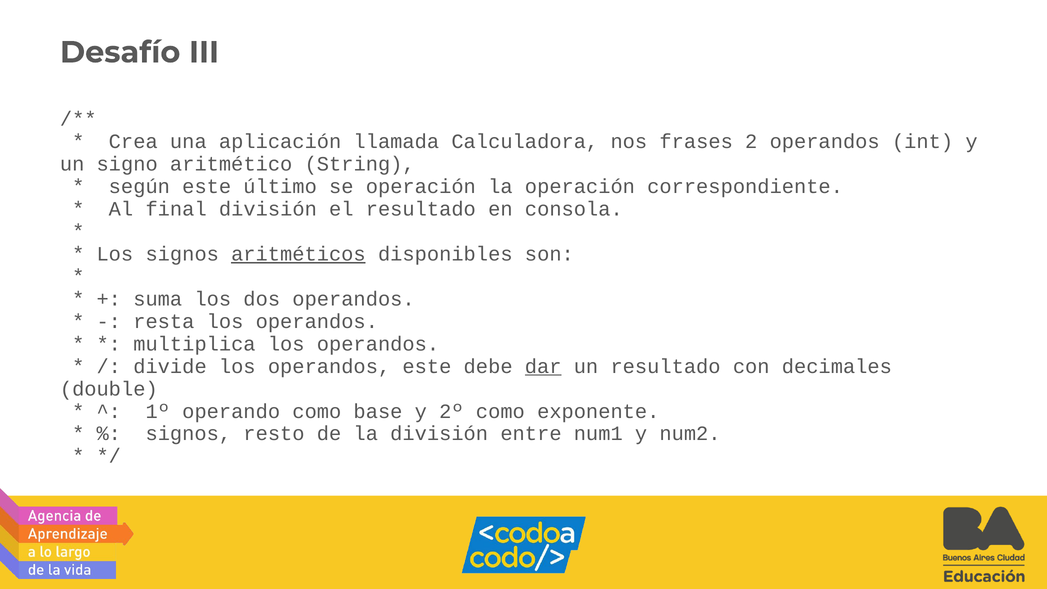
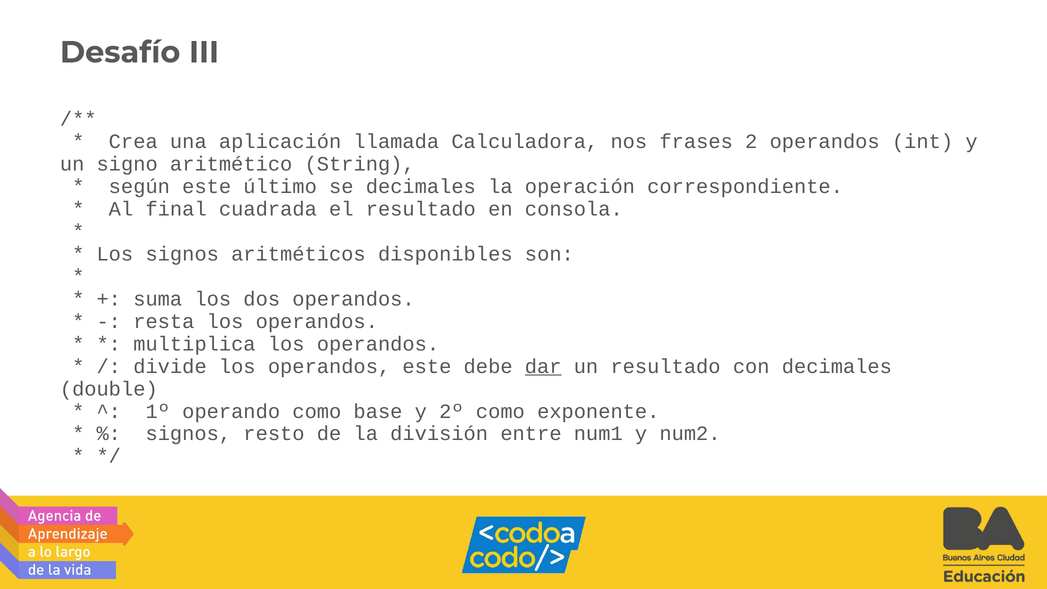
se operación: operación -> decimales
final división: división -> cuadrada
aritméticos underline: present -> none
